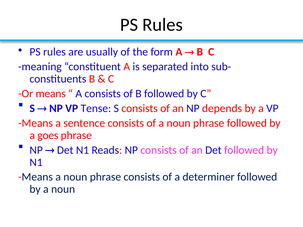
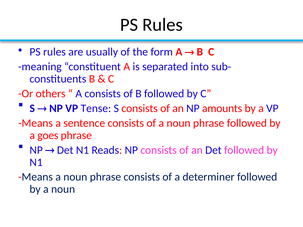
Or means: means -> others
depends: depends -> amounts
